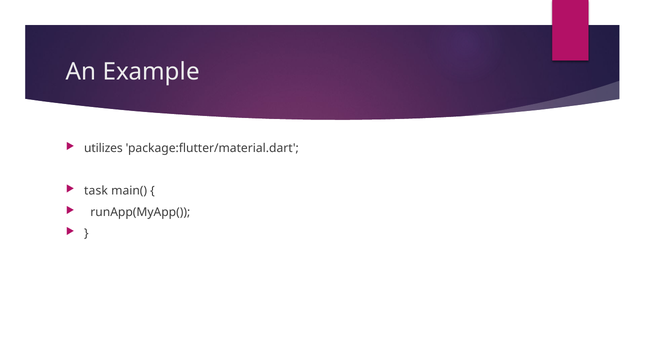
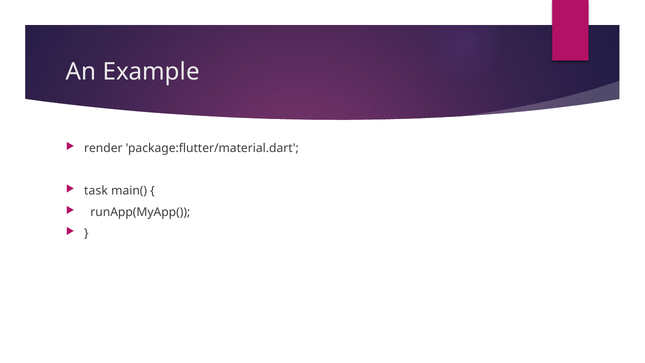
utilizes: utilizes -> render
